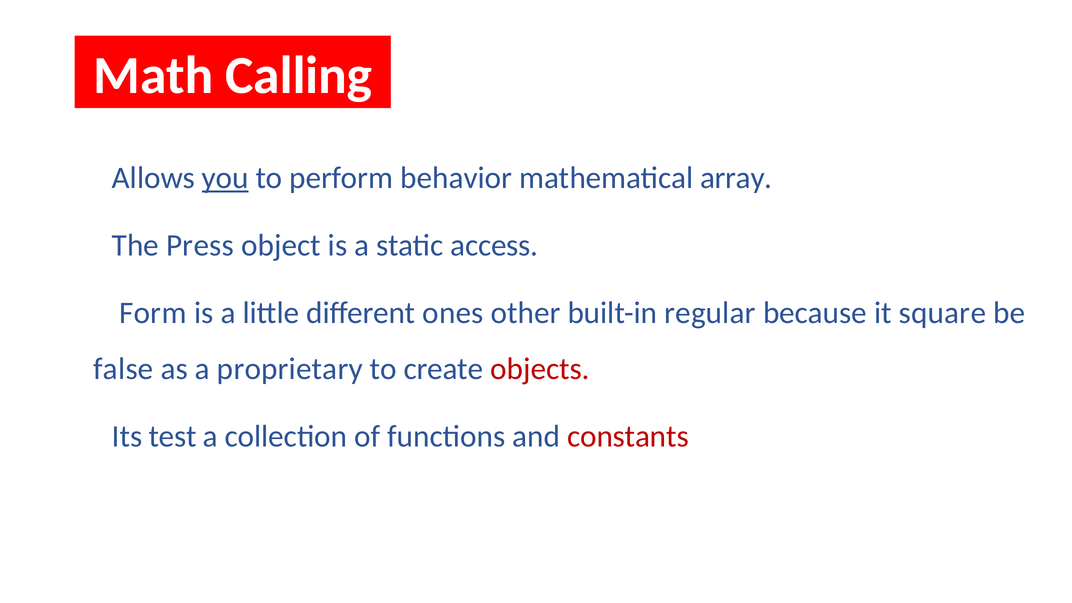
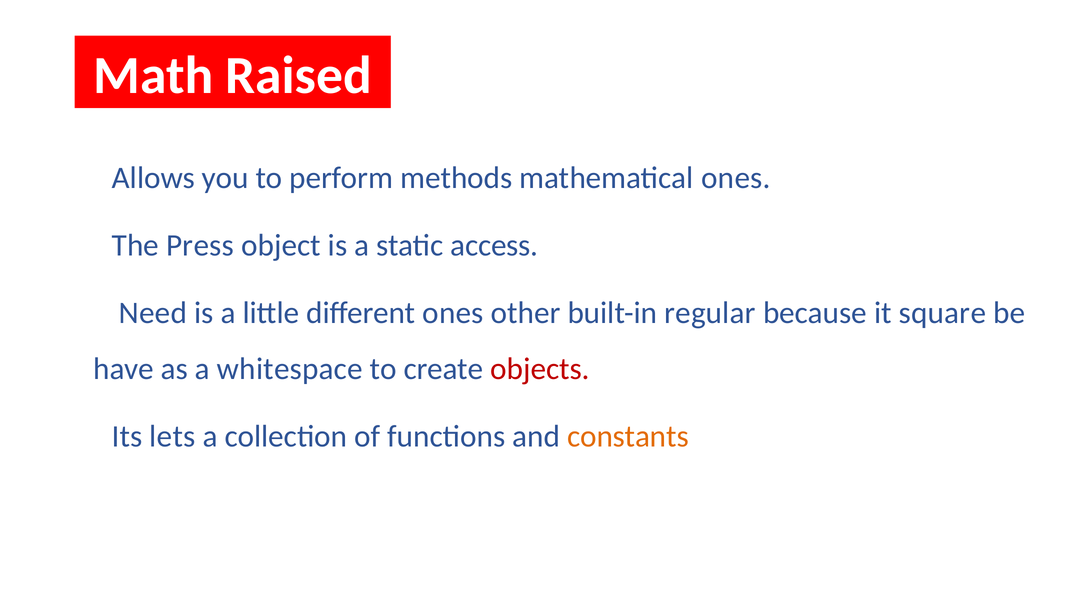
Calling: Calling -> Raised
you underline: present -> none
behavior: behavior -> methods
mathematical array: array -> ones
Form: Form -> Need
false: false -> have
proprietary: proprietary -> whitespace
test: test -> lets
constants colour: red -> orange
